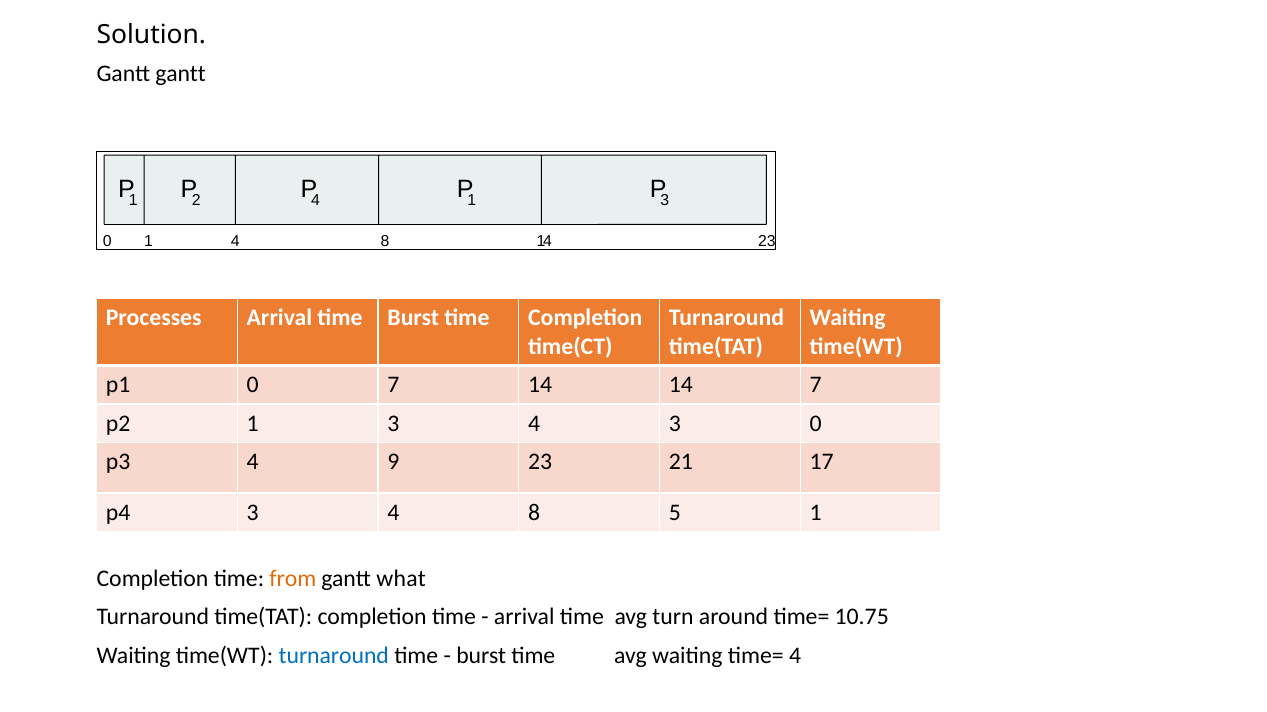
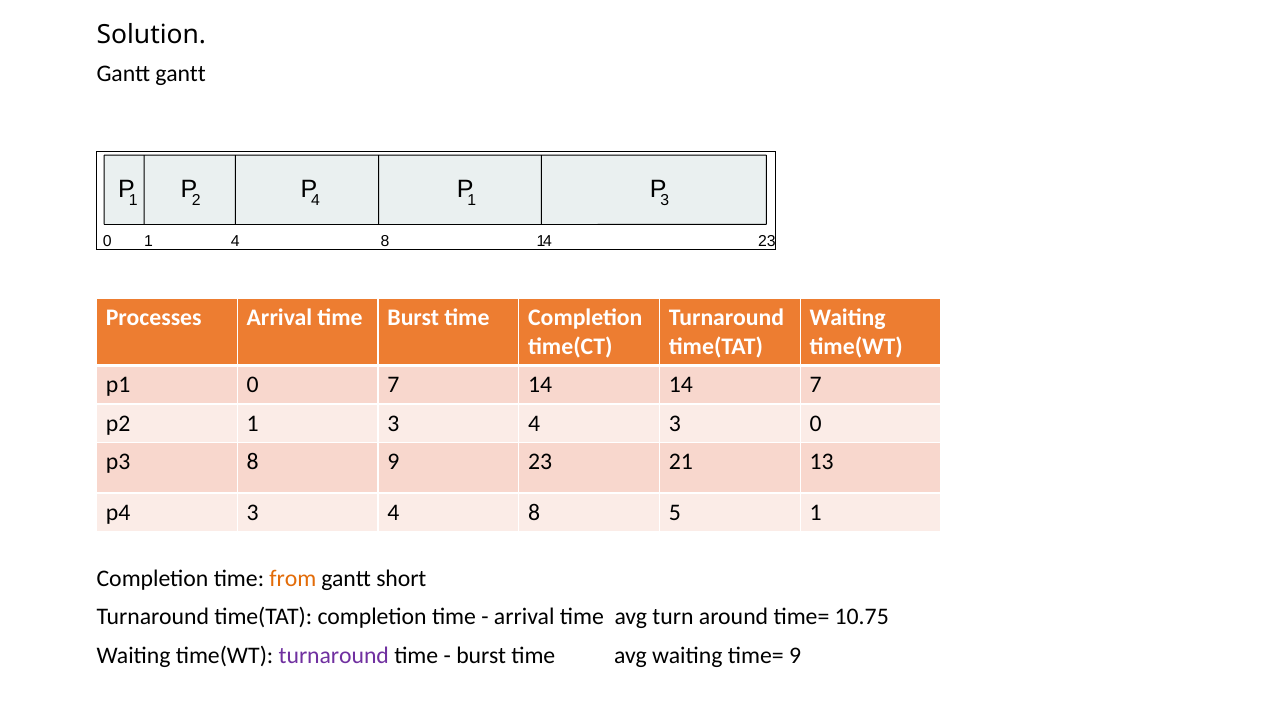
p3 4: 4 -> 8
17: 17 -> 13
what: what -> short
turnaround at (334, 656) colour: blue -> purple
time= 4: 4 -> 9
